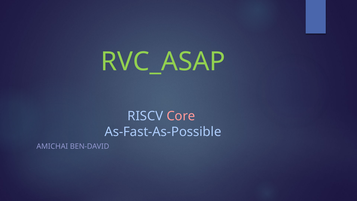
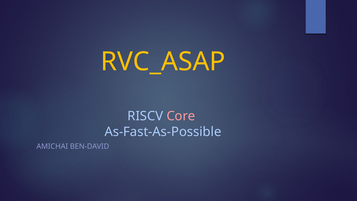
RVC_ASAP colour: light green -> yellow
